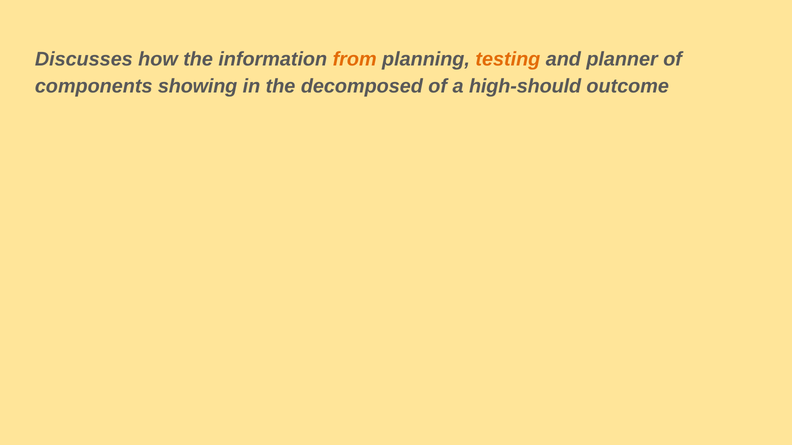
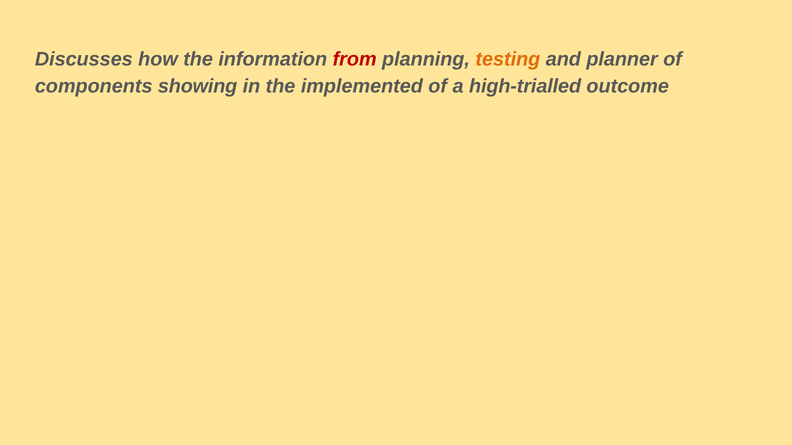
from colour: orange -> red
decomposed: decomposed -> implemented
high-should: high-should -> high-trialled
